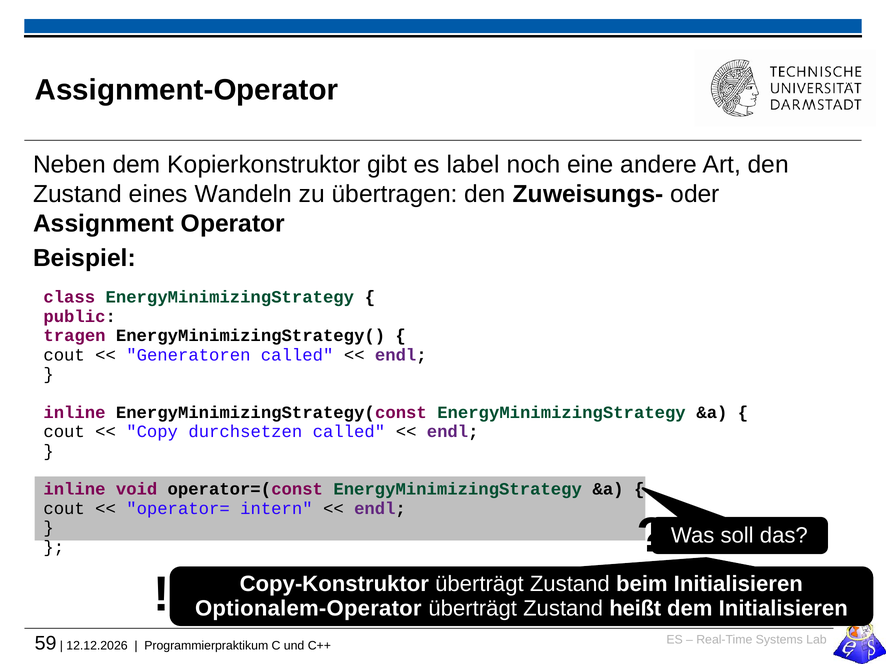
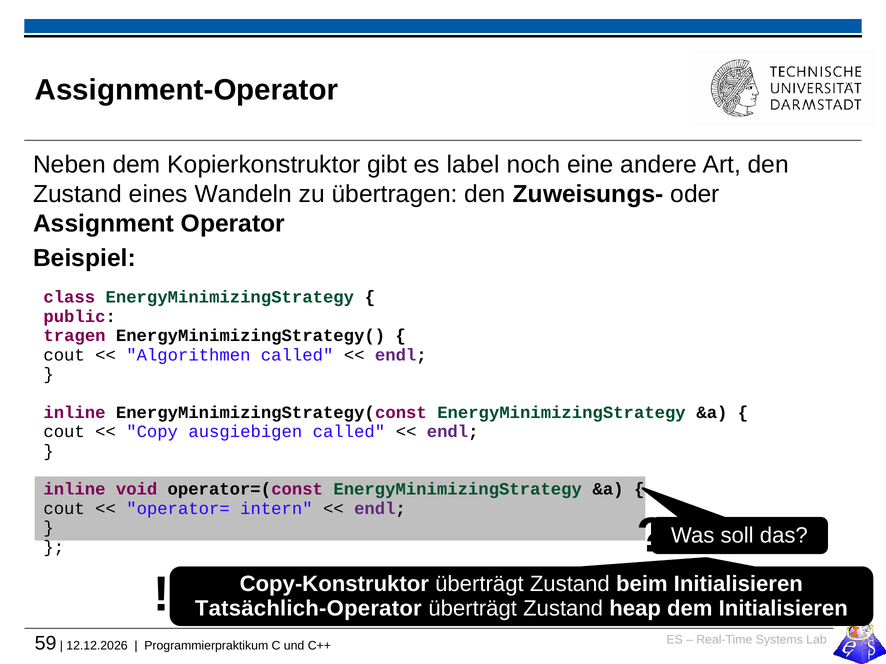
Generatoren: Generatoren -> Algorithmen
durchsetzen: durchsetzen -> ausgiebigen
Optionalem-Operator: Optionalem-Operator -> Tatsächlich-Operator
heißt: heißt -> heap
